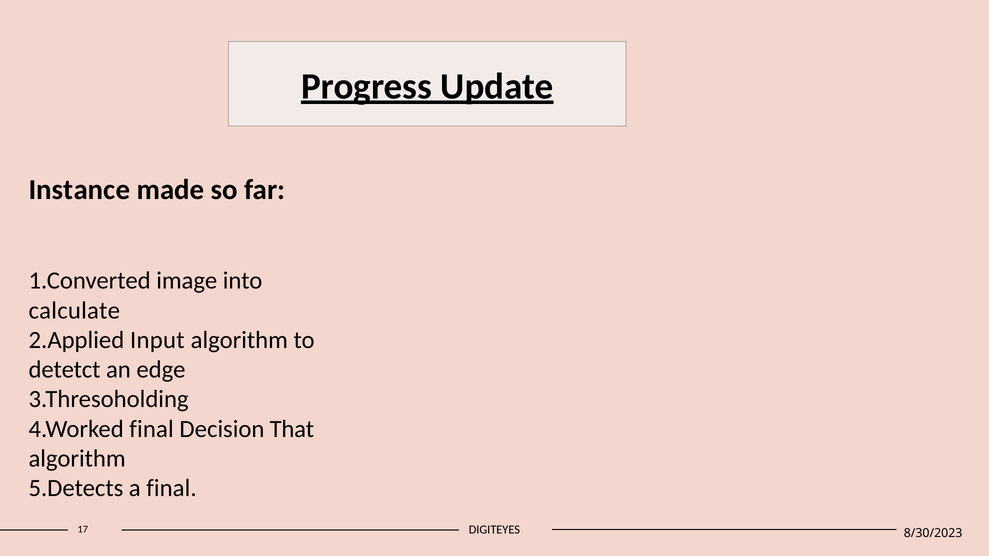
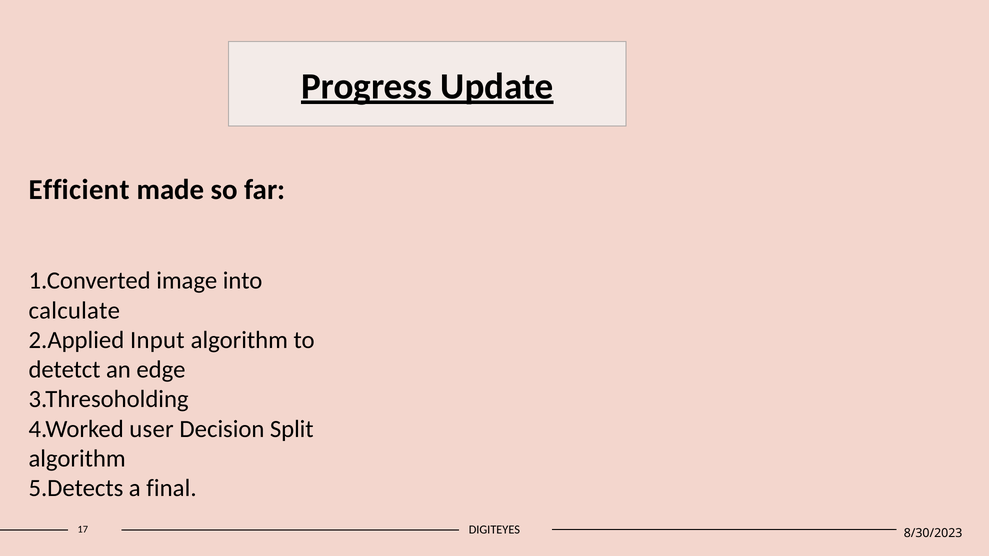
Instance: Instance -> Efficient
4.Worked final: final -> user
That: That -> Split
